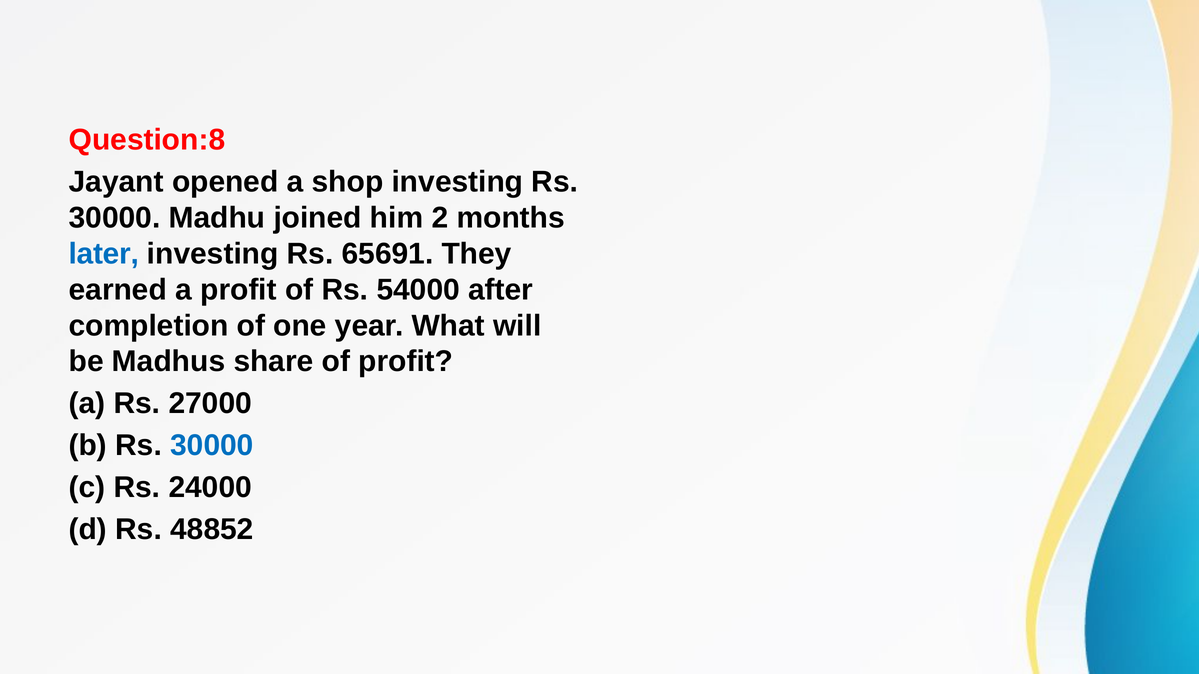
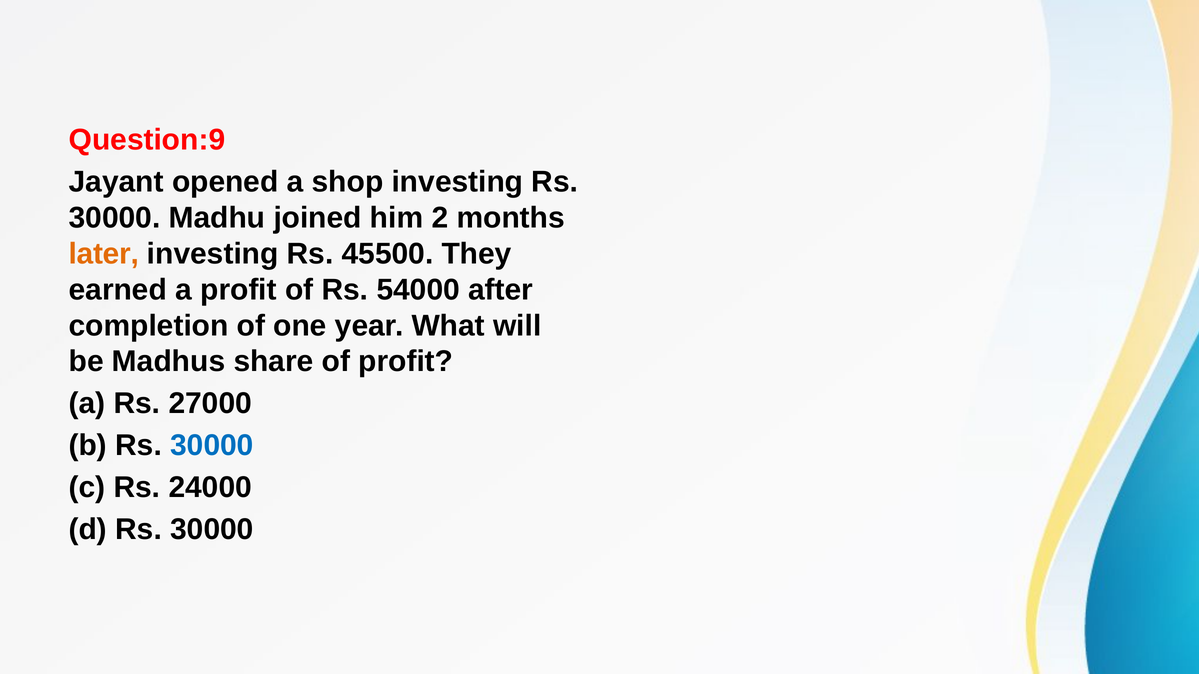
Question:8: Question:8 -> Question:9
later colour: blue -> orange
65691: 65691 -> 45500
d Rs 48852: 48852 -> 30000
